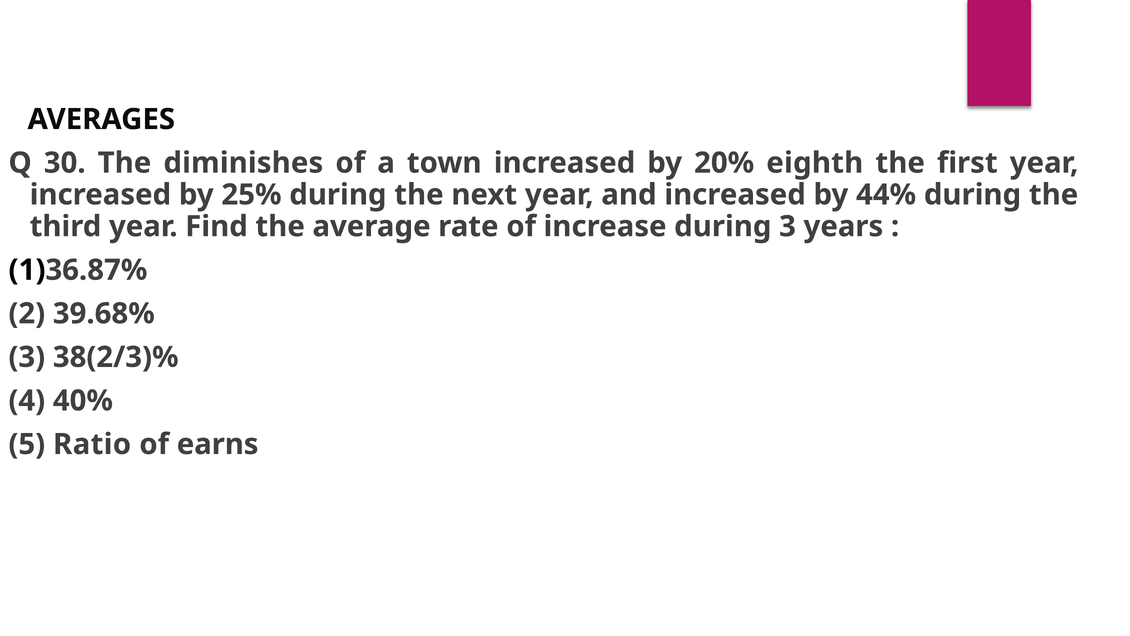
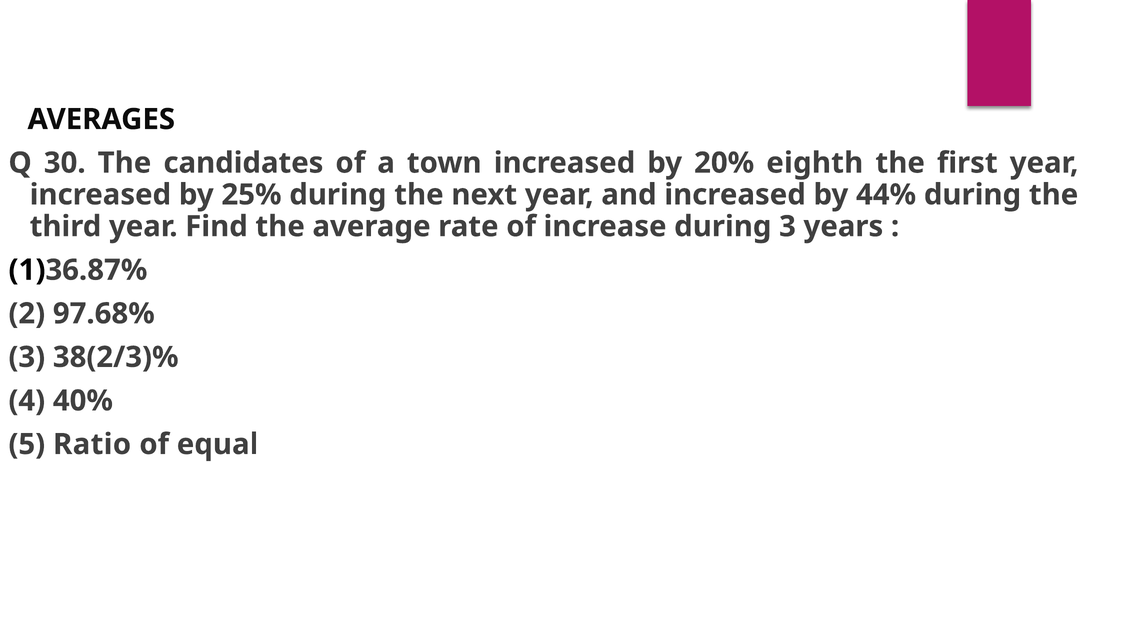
diminishes: diminishes -> candidates
39.68%: 39.68% -> 97.68%
earns: earns -> equal
